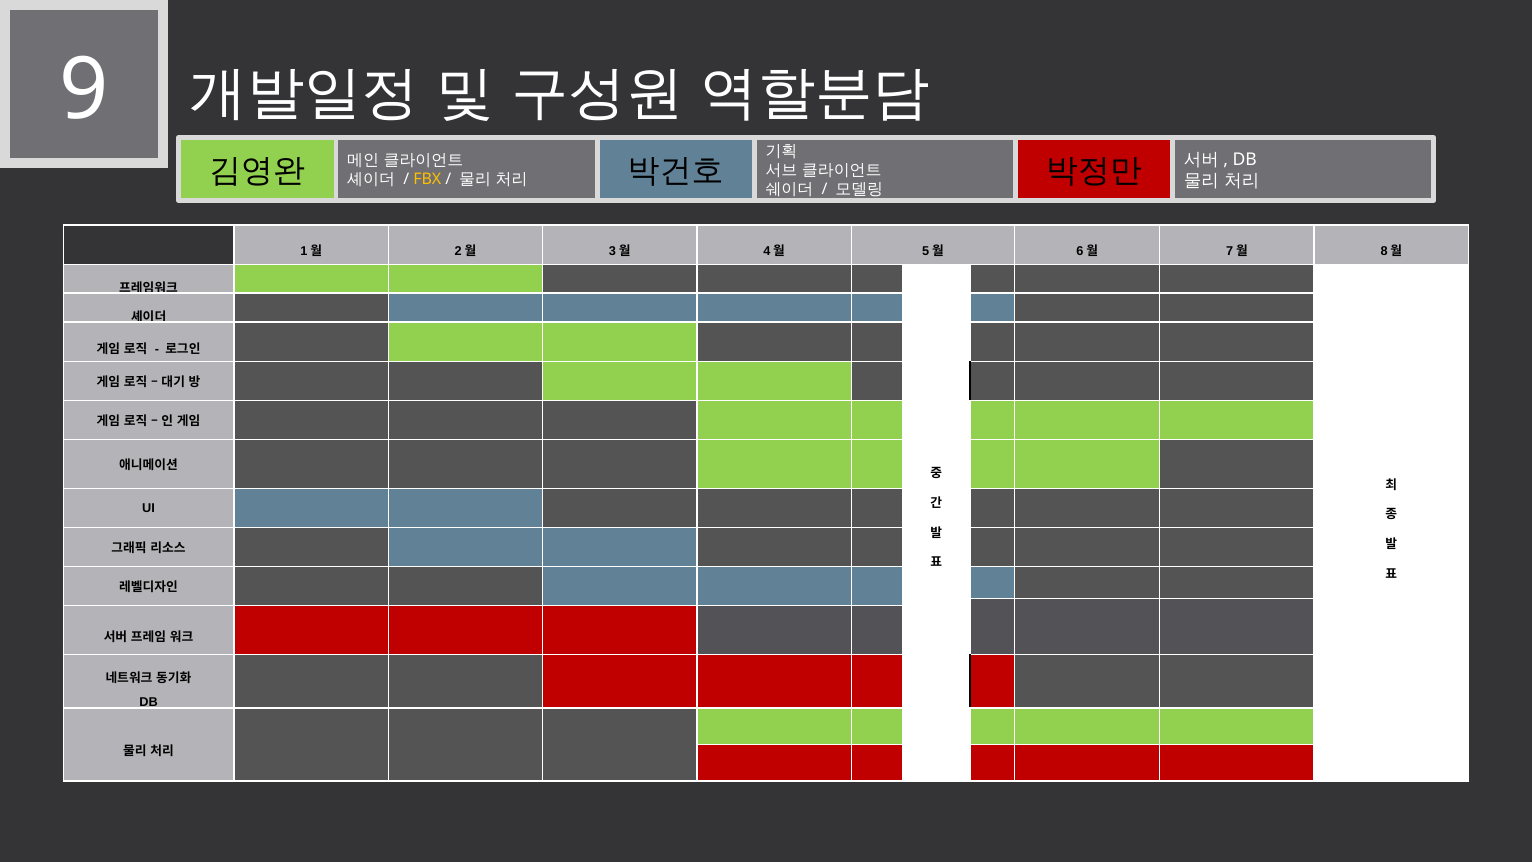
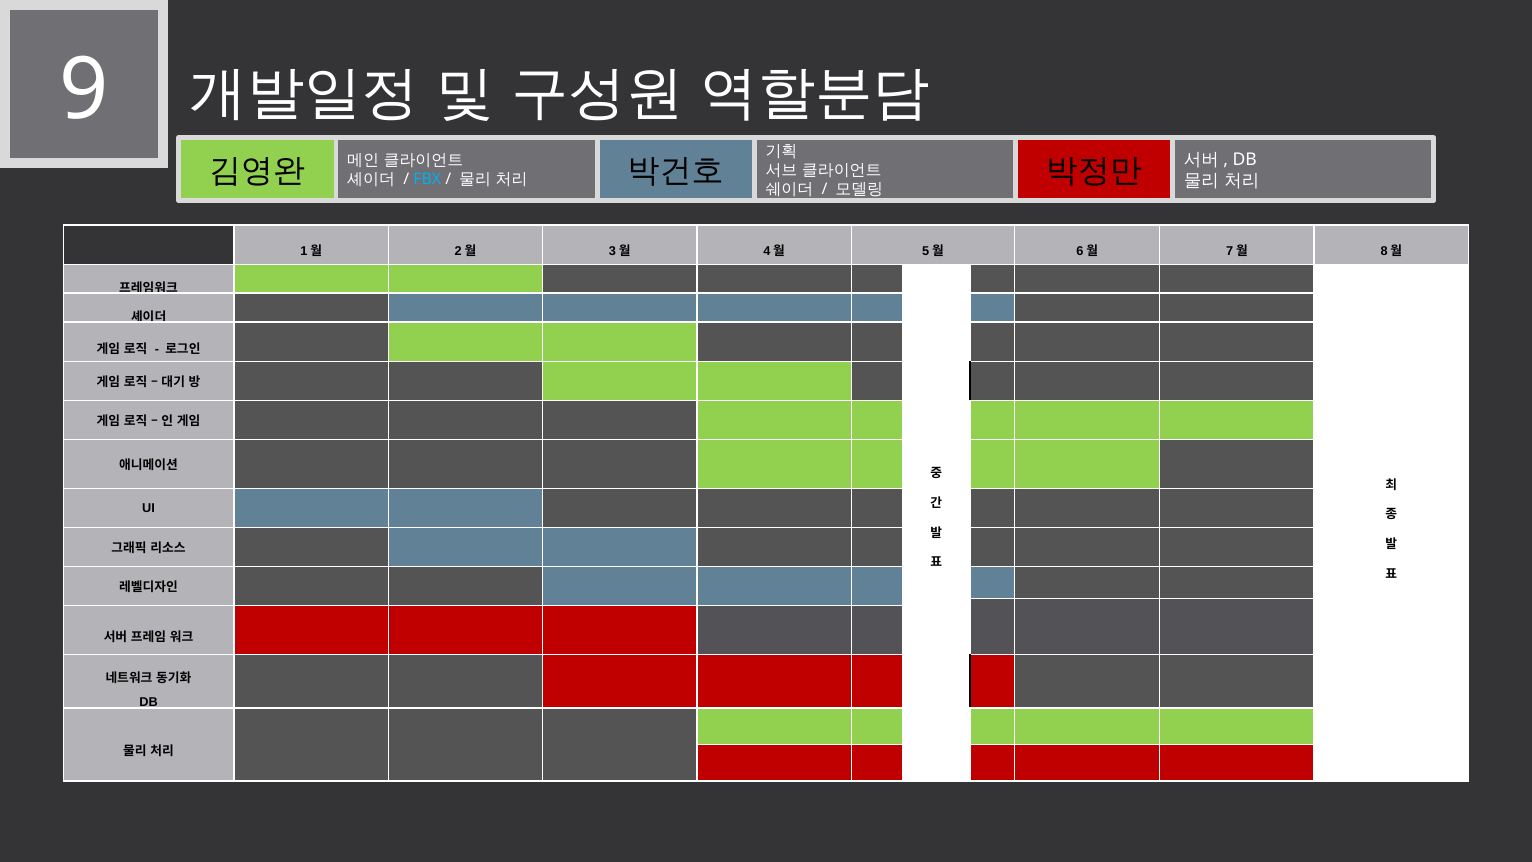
FBX colour: yellow -> light blue
